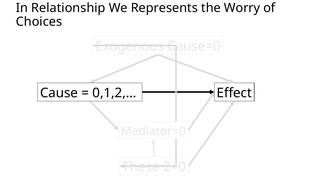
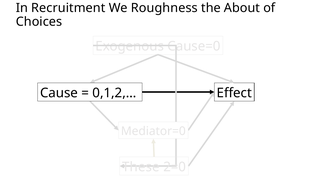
Relationship: Relationship -> Recruitment
Represents: Represents -> Roughness
Worry: Worry -> About
